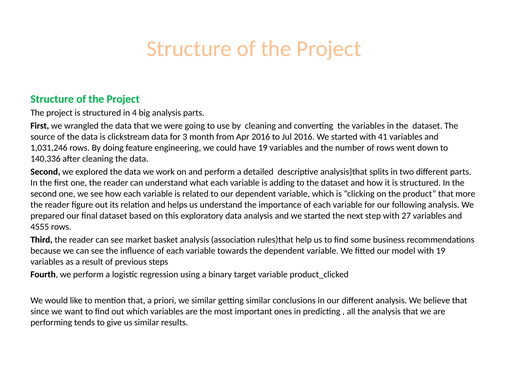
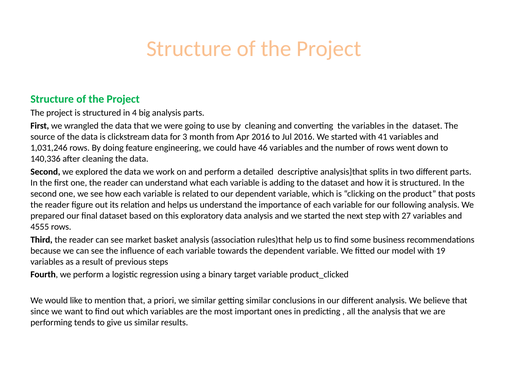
have 19: 19 -> 46
more: more -> posts
